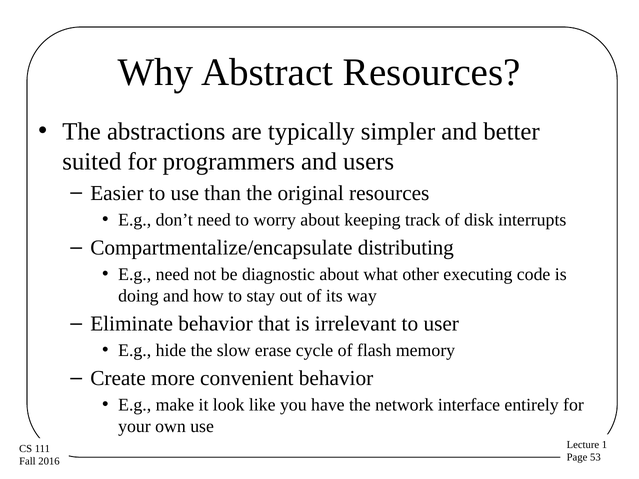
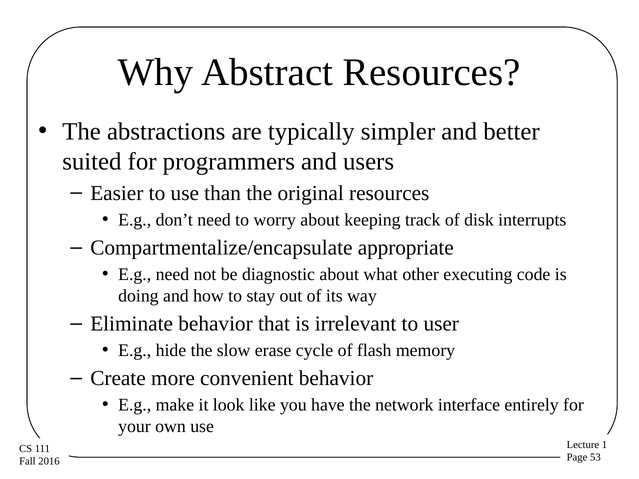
distributing: distributing -> appropriate
